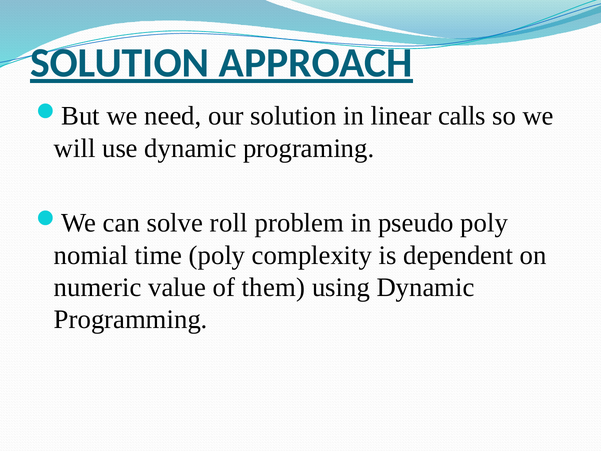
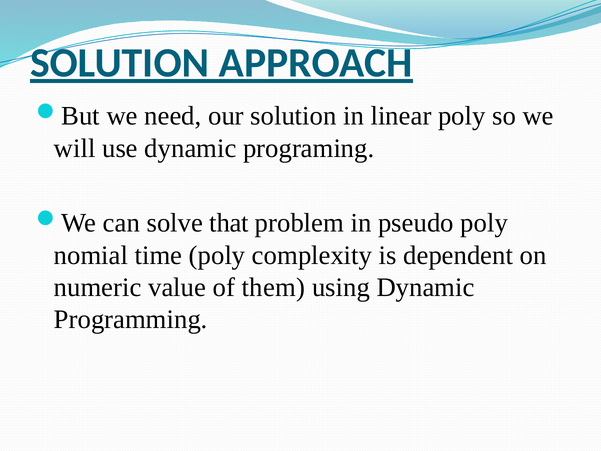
linear calls: calls -> poly
roll: roll -> that
